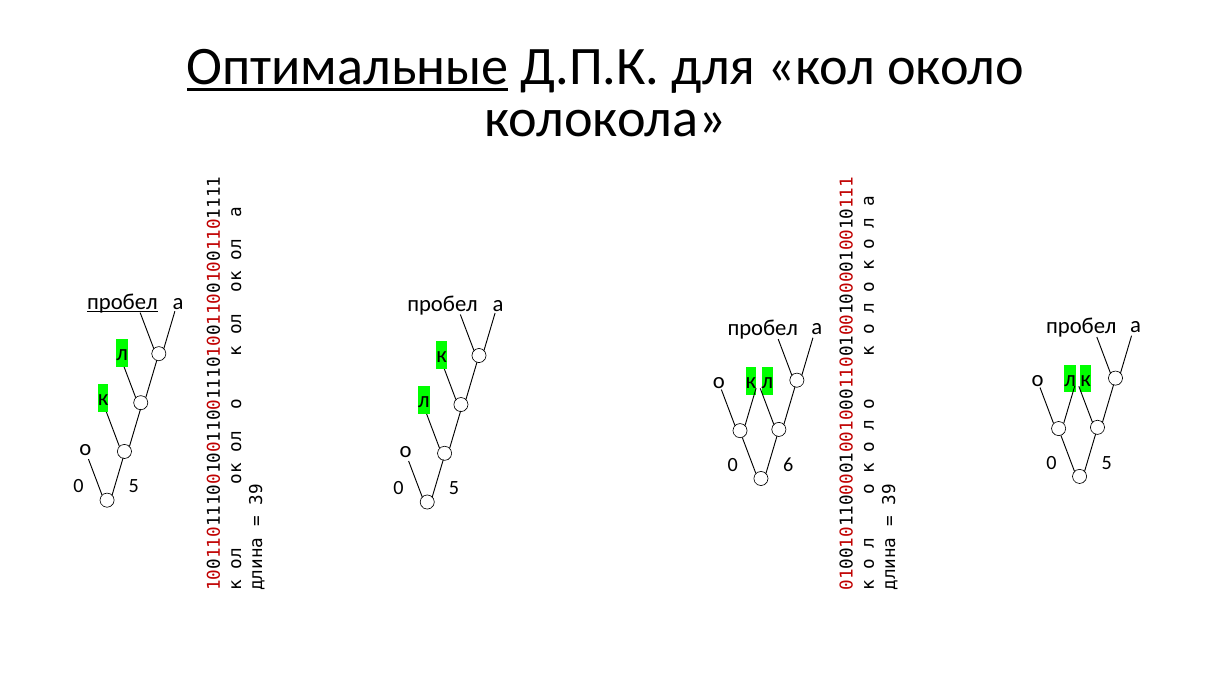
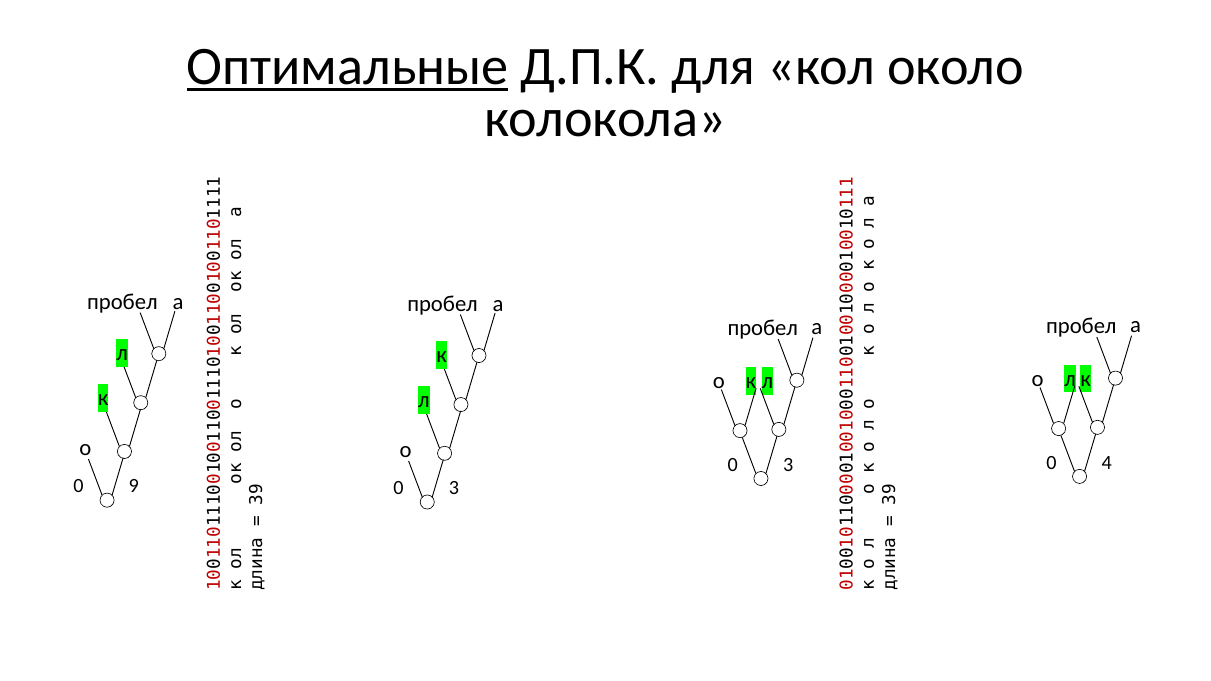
пробел at (122, 302) underline: present -> none
5 at (1107, 463): 5 -> 4
6 at (788, 465): 6 -> 3
5 at (134, 486): 5 -> 9
5 at (454, 488): 5 -> 3
